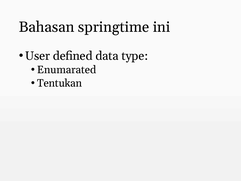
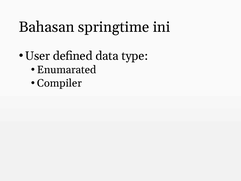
Tentukan: Tentukan -> Compiler
